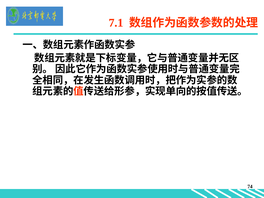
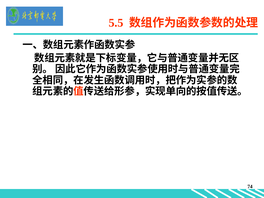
7.1: 7.1 -> 5.5
